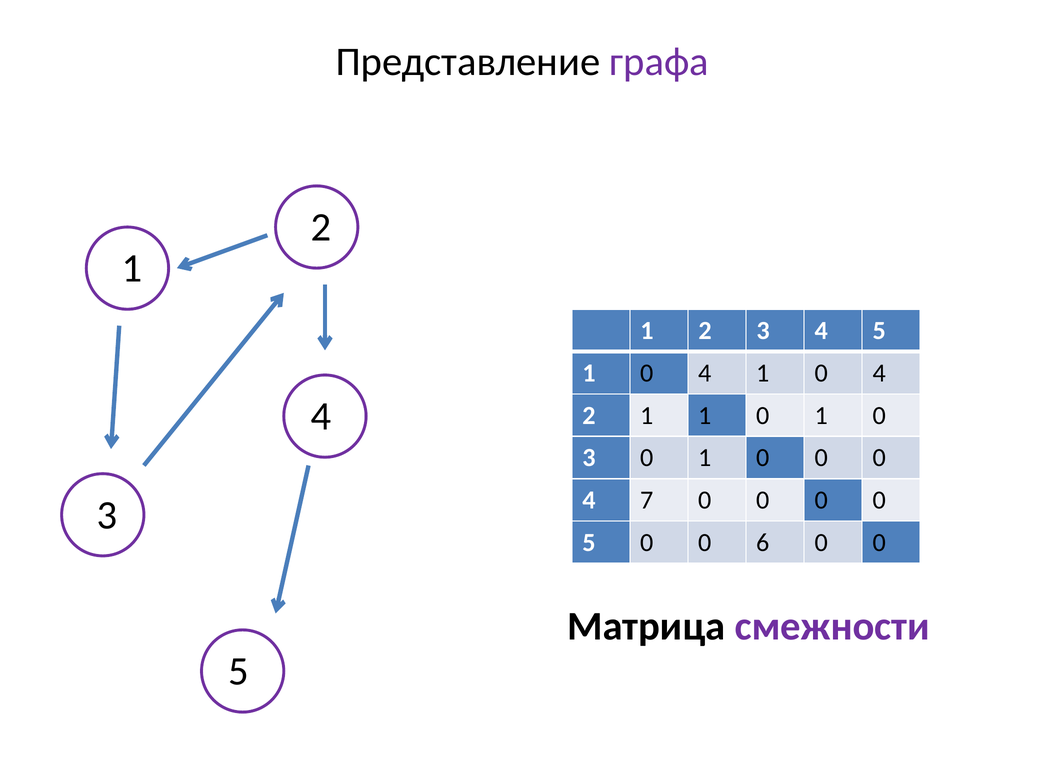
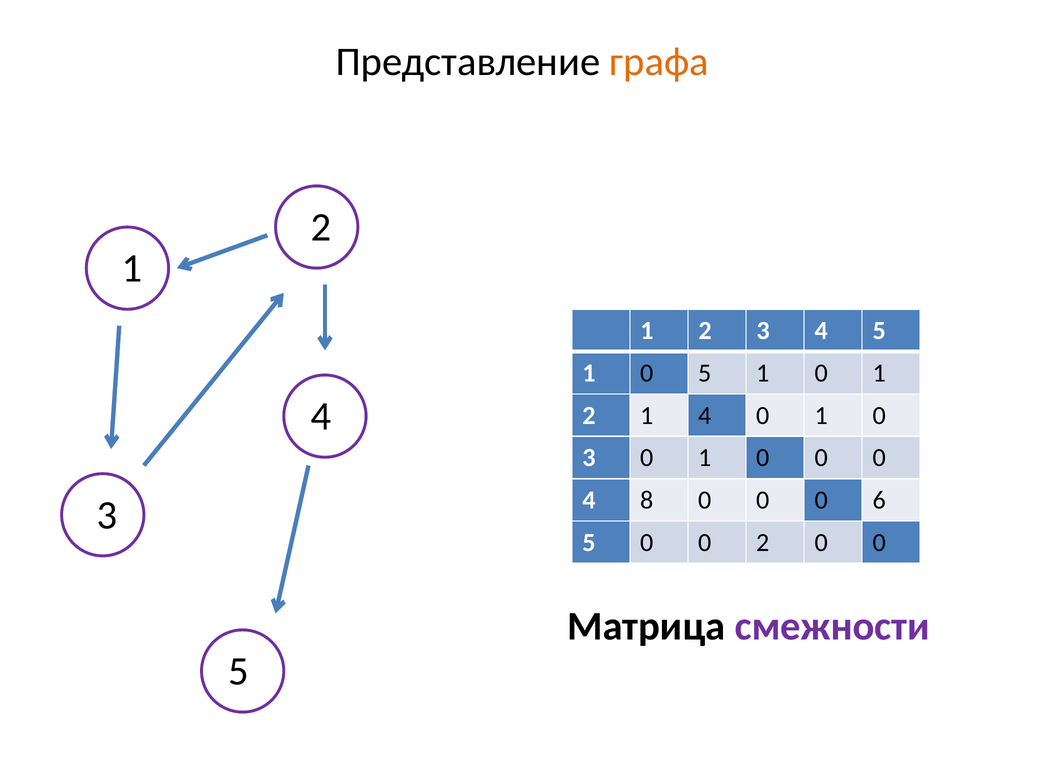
графа colour: purple -> orange
4 at (705, 373): 4 -> 5
4 at (879, 373): 4 -> 1
1 1: 1 -> 4
7: 7 -> 8
0 0 0 0: 0 -> 6
0 6: 6 -> 2
